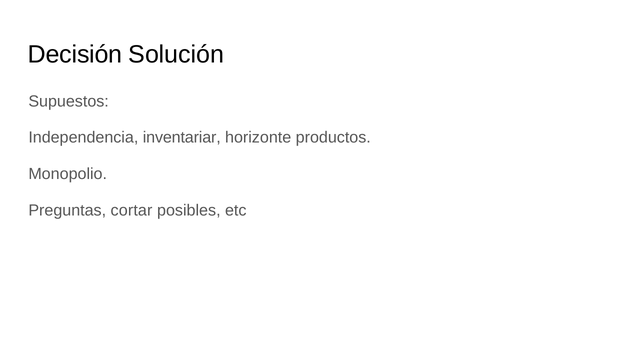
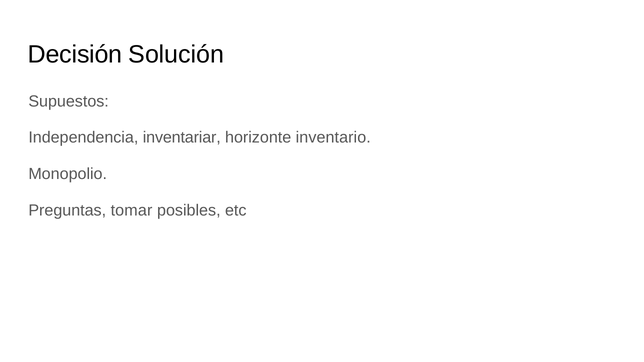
productos: productos -> inventario
cortar: cortar -> tomar
